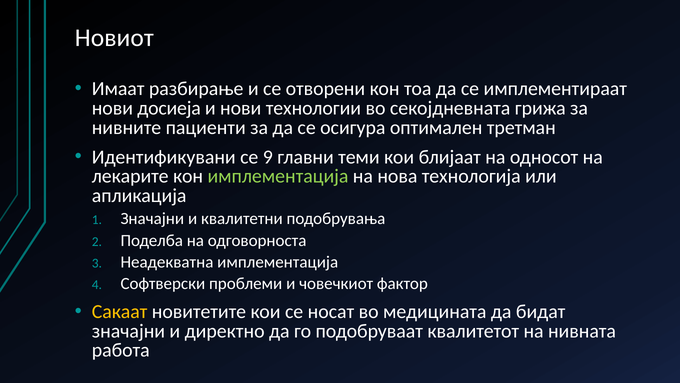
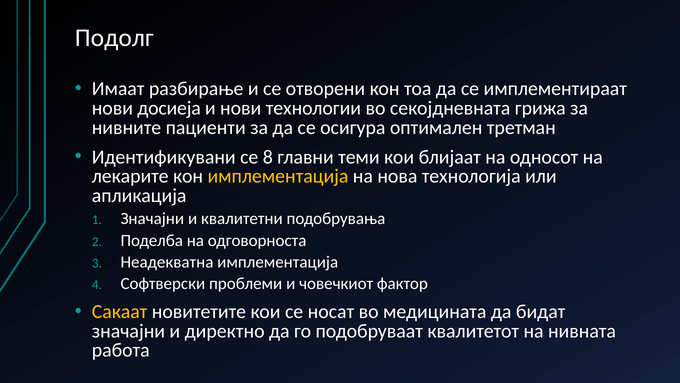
Новиот: Новиот -> Подолг
9: 9 -> 8
имплементација at (278, 176) colour: light green -> yellow
